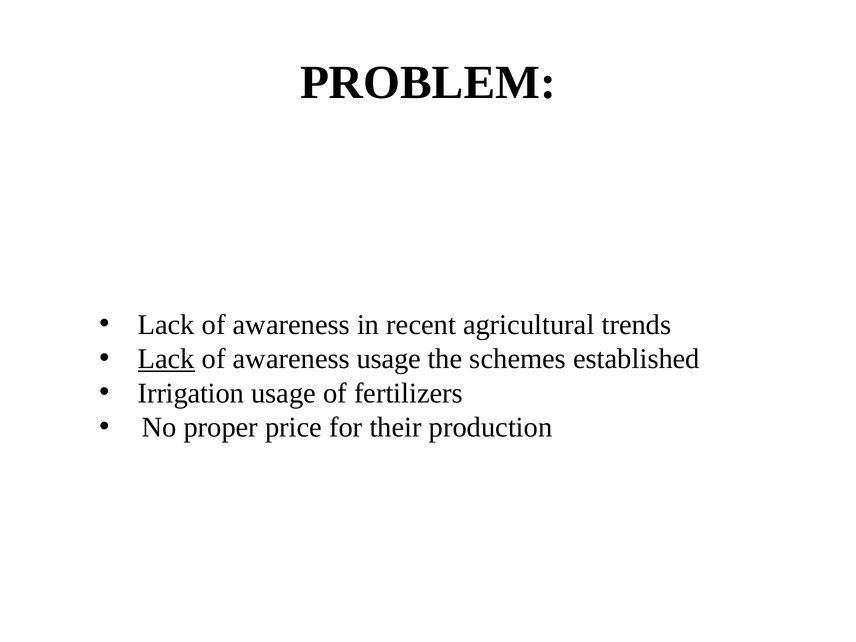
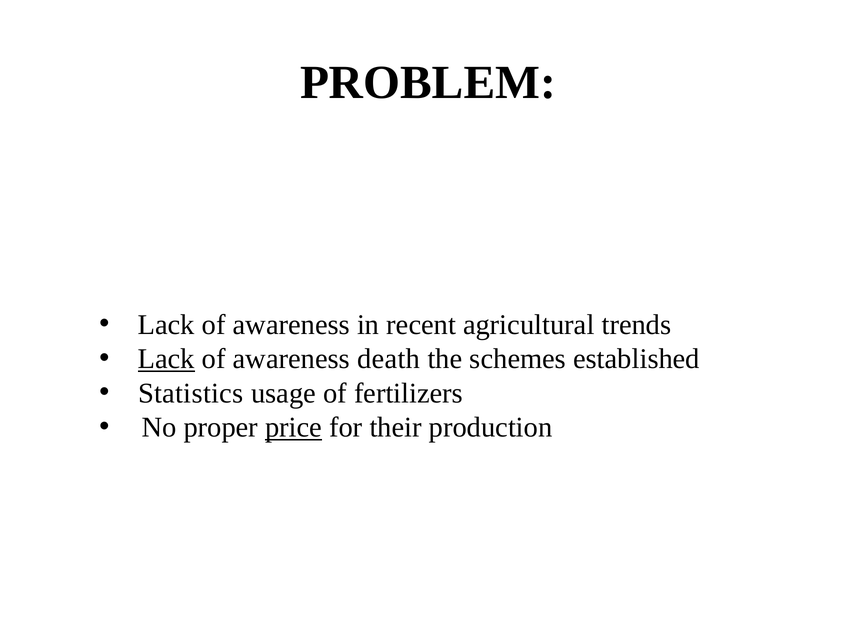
awareness usage: usage -> death
Irrigation: Irrigation -> Statistics
price underline: none -> present
